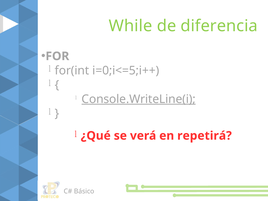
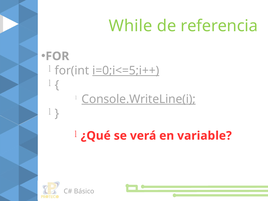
diferencia: diferencia -> referencia
i=0;i<=5;i++ underline: none -> present
repetirá: repetirá -> variable
